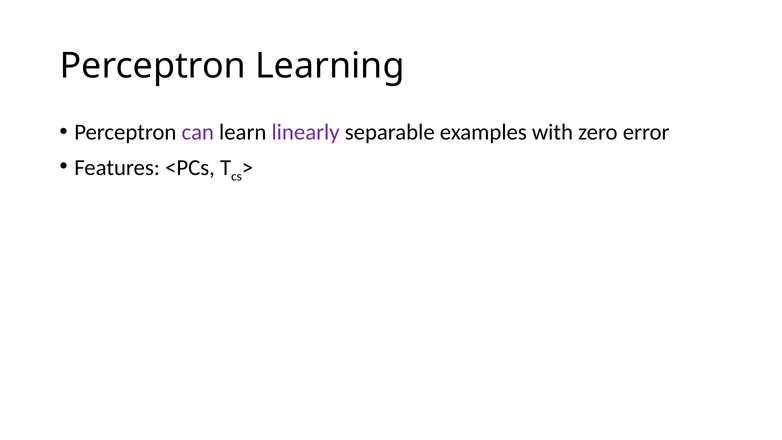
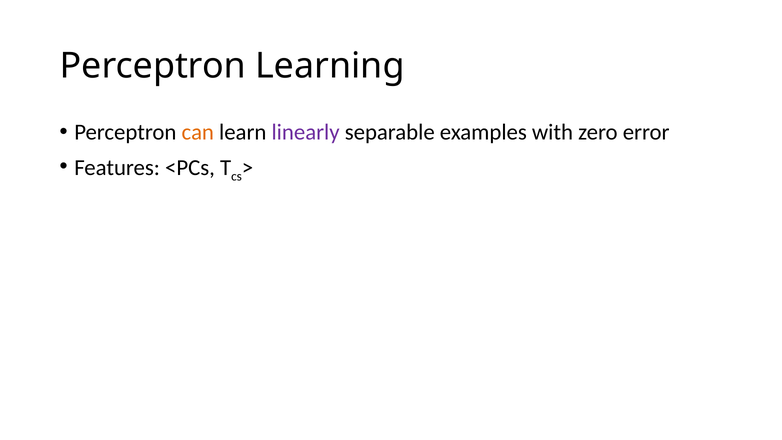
can colour: purple -> orange
